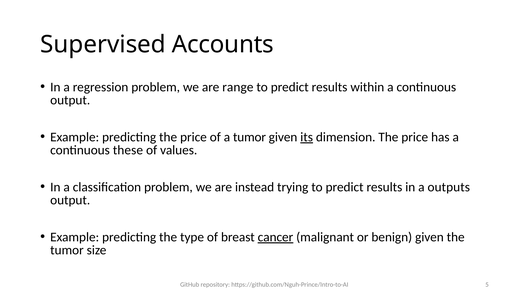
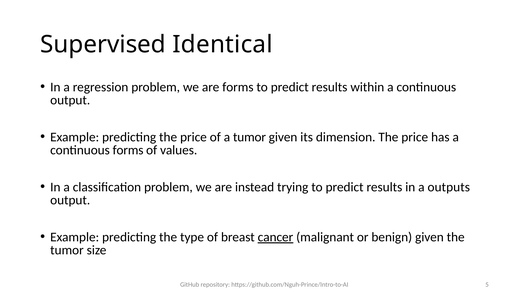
Accounts: Accounts -> Identical
are range: range -> forms
its underline: present -> none
continuous these: these -> forms
